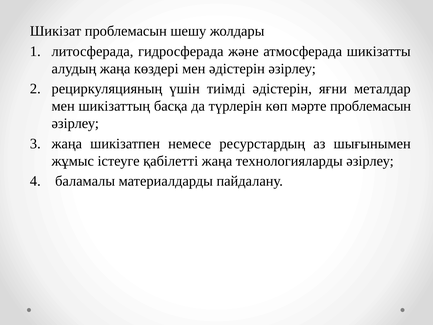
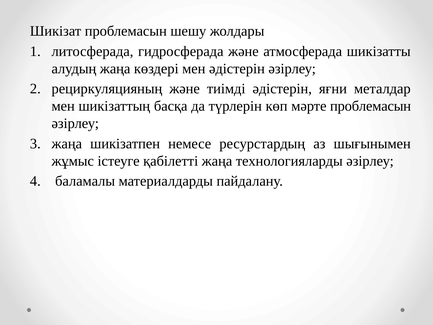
рециркуляцияның үшін: үшін -> және
